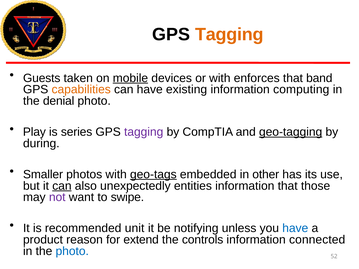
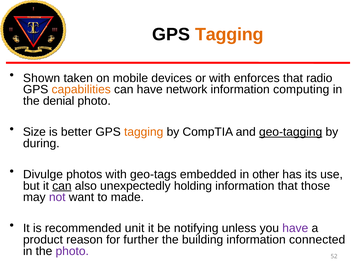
Guests: Guests -> Shown
mobile underline: present -> none
band: band -> radio
existing: existing -> network
Play: Play -> Size
series: series -> better
tagging at (144, 132) colour: purple -> orange
Smaller: Smaller -> Divulge
geo-tags underline: present -> none
entities: entities -> holding
swipe: swipe -> made
have at (295, 228) colour: blue -> purple
extend: extend -> further
controls: controls -> building
photo at (72, 251) colour: blue -> purple
